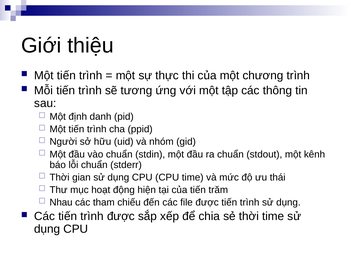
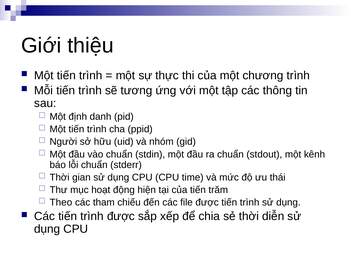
Nhau: Nhau -> Theo
thời time: time -> diễn
